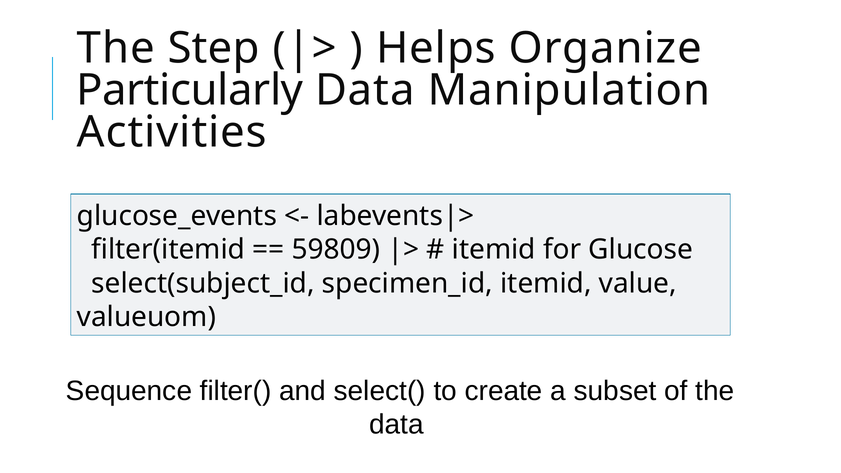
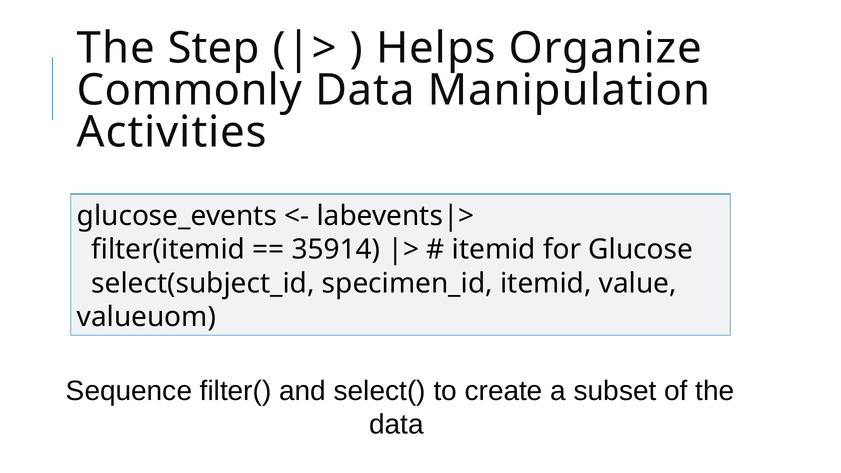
Particularly: Particularly -> Commonly
59809: 59809 -> 35914
